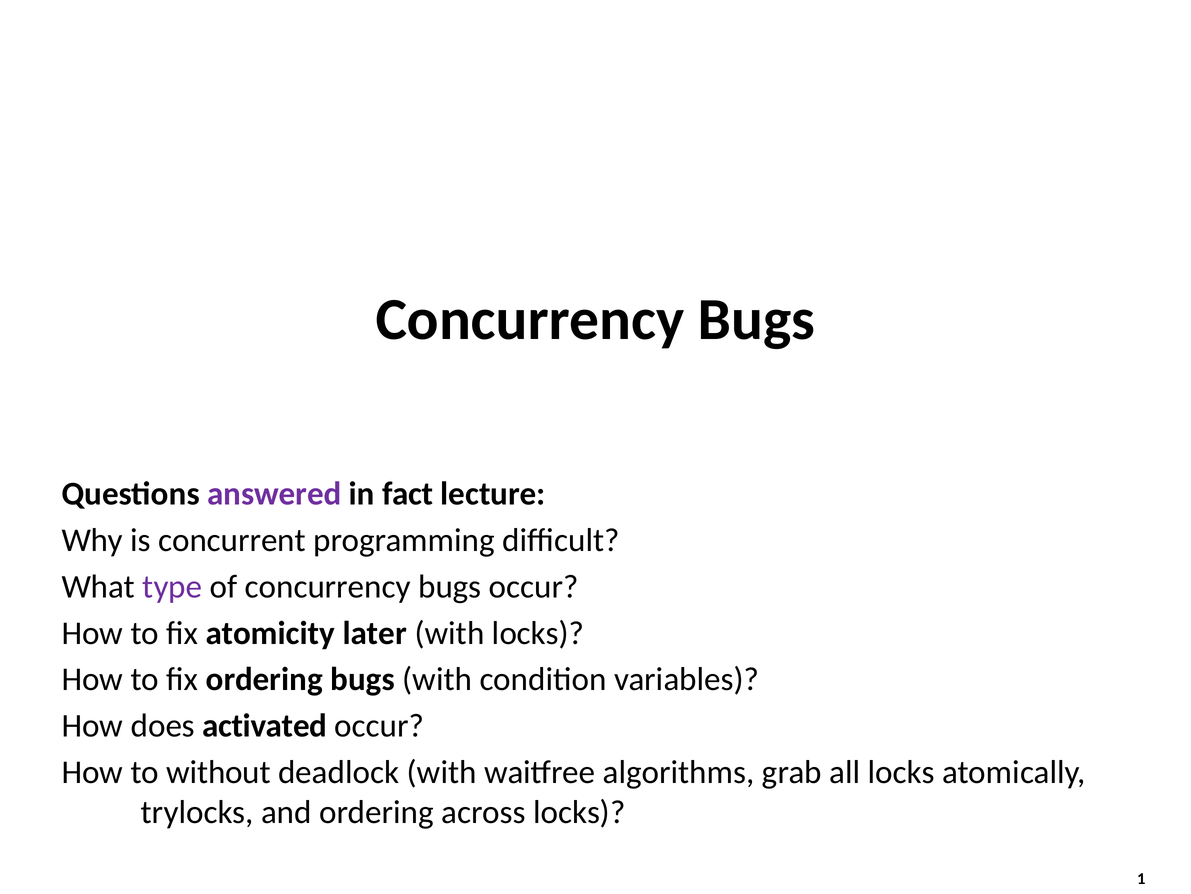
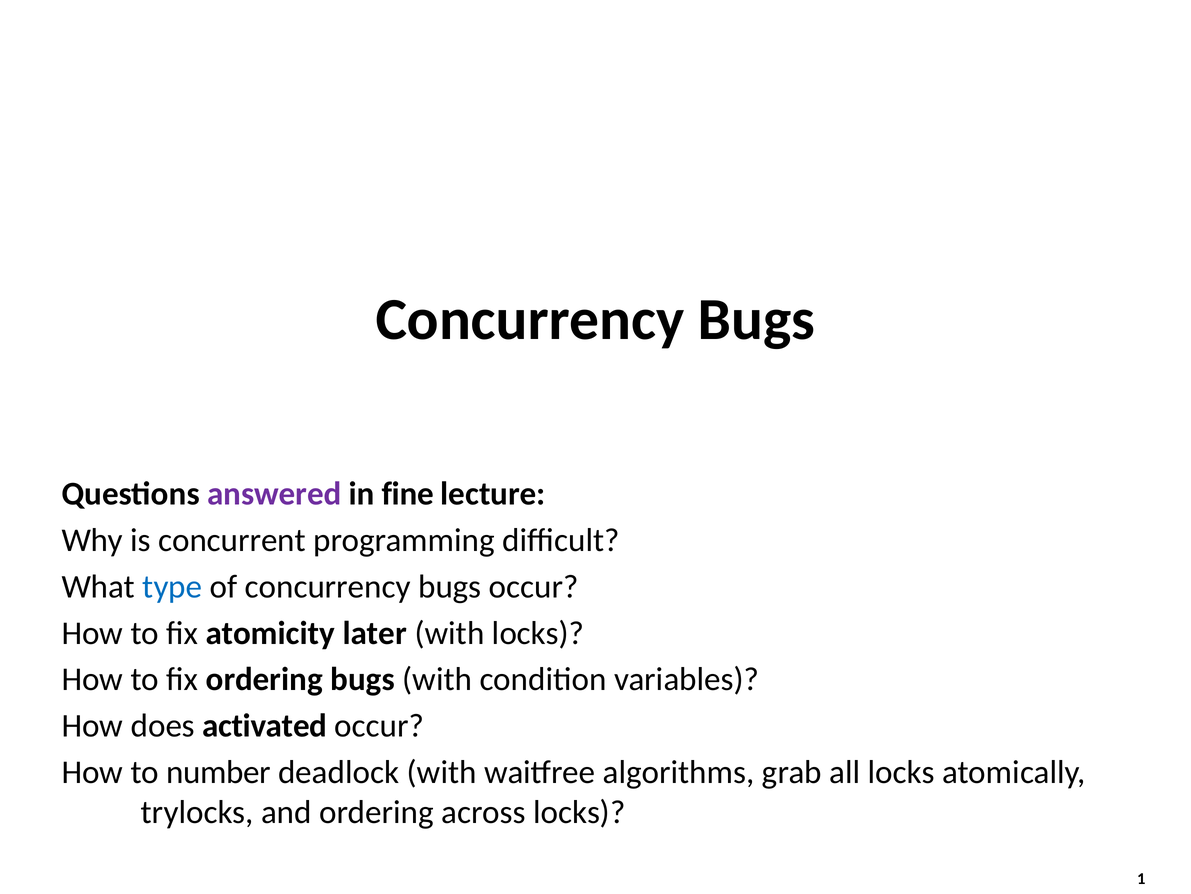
fact: fact -> fine
type colour: purple -> blue
without: without -> number
